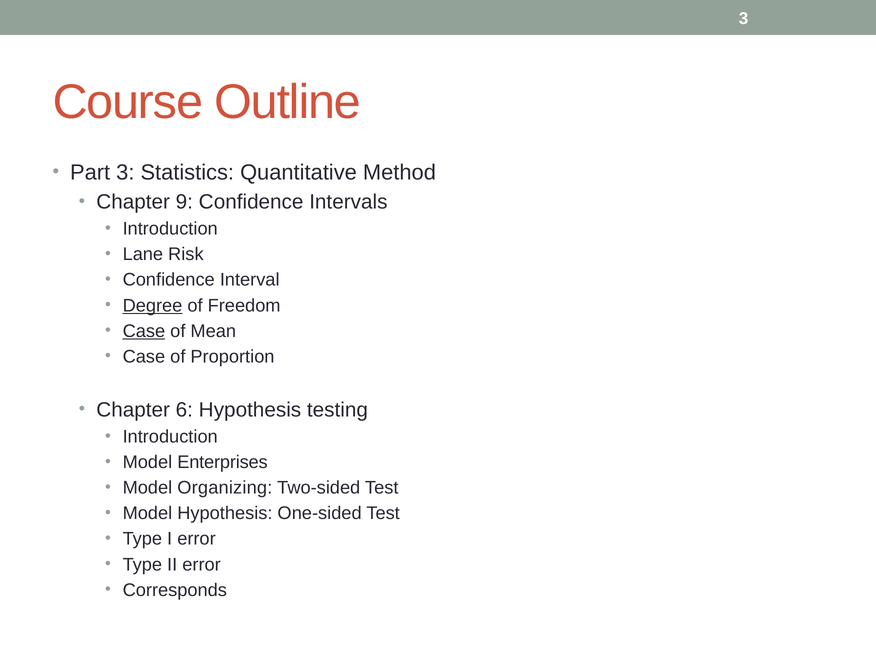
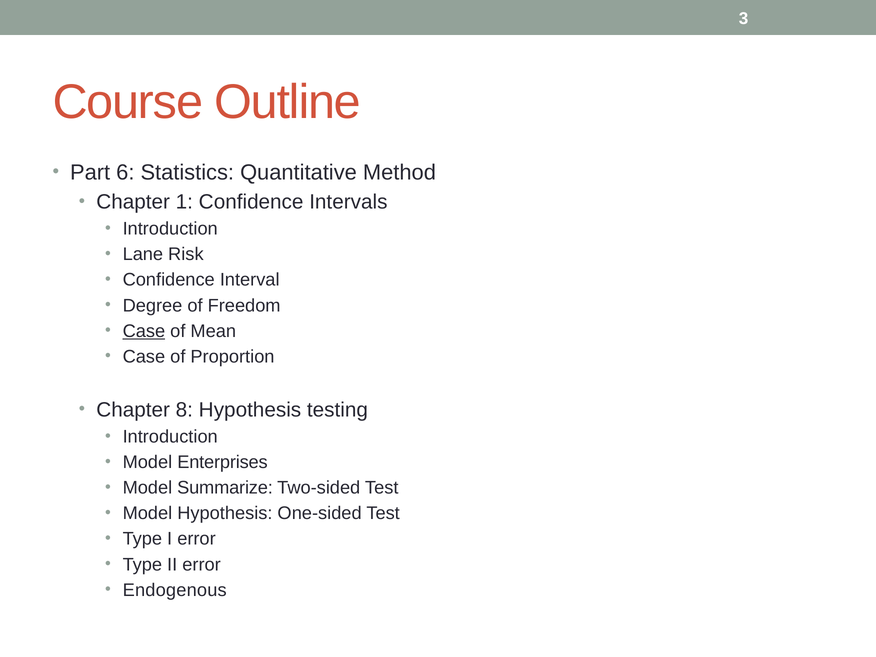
Part 3: 3 -> 6
9: 9 -> 1
Degree underline: present -> none
6: 6 -> 8
Organizing: Organizing -> Summarize
Corresponds: Corresponds -> Endogenous
